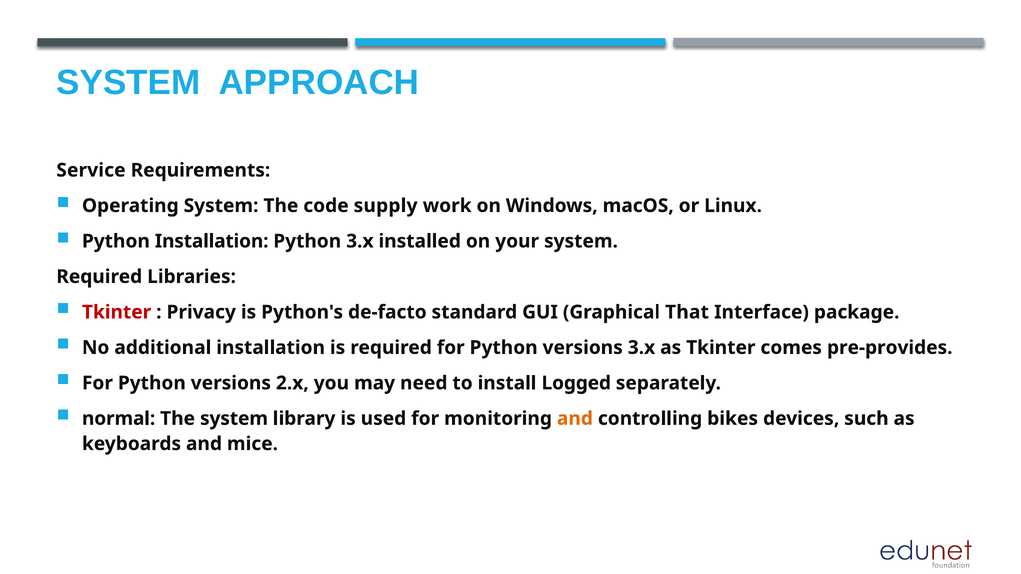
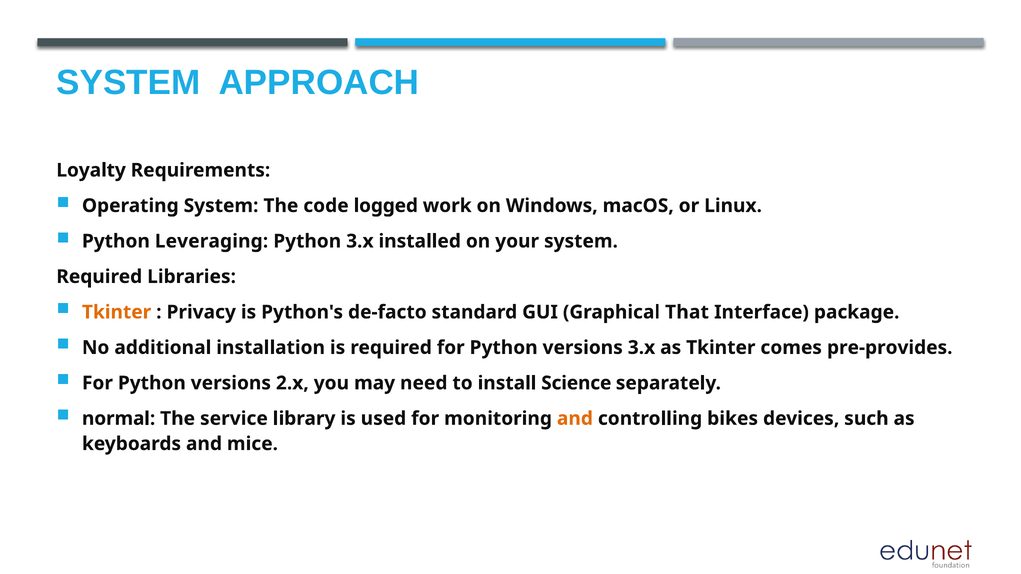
Service: Service -> Loyalty
supply: supply -> logged
Python Installation: Installation -> Leveraging
Tkinter at (117, 312) colour: red -> orange
Logged: Logged -> Science
The system: system -> service
